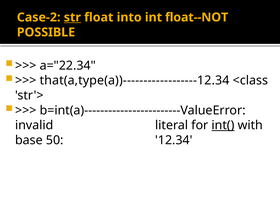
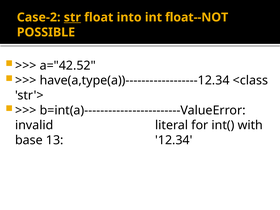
a="22.34: a="22.34 -> a="42.52
that(a,type(a))------------------12.34: that(a,type(a))------------------12.34 -> have(a,type(a))------------------12.34
int( underline: present -> none
50: 50 -> 13
